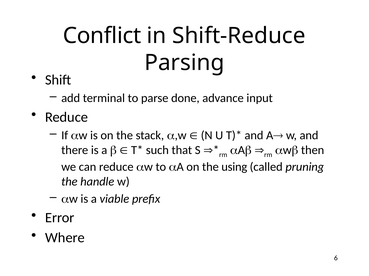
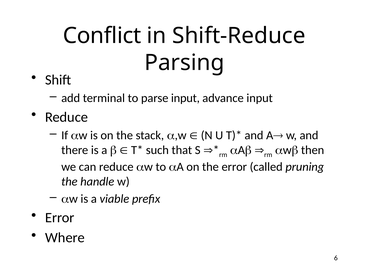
parse done: done -> input
the using: using -> error
